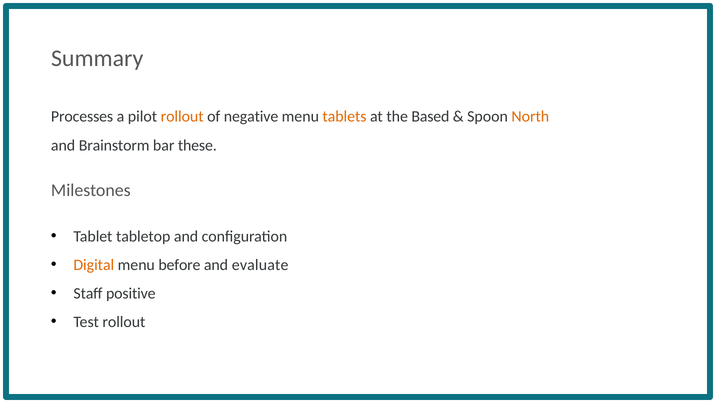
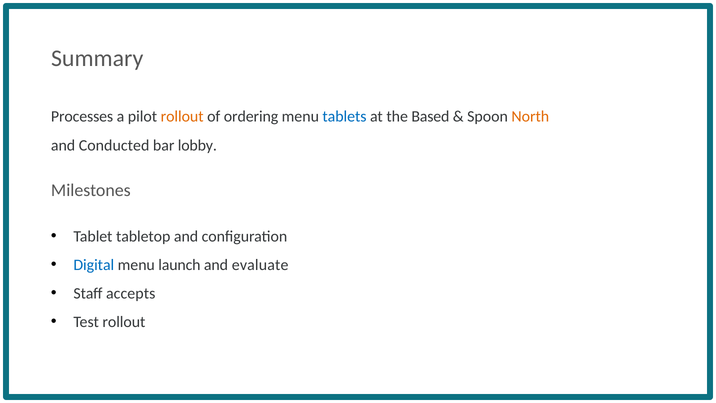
negative: negative -> ordering
tablets colour: orange -> blue
Brainstorm: Brainstorm -> Conducted
these: these -> lobby
Digital colour: orange -> blue
before: before -> launch
positive: positive -> accepts
